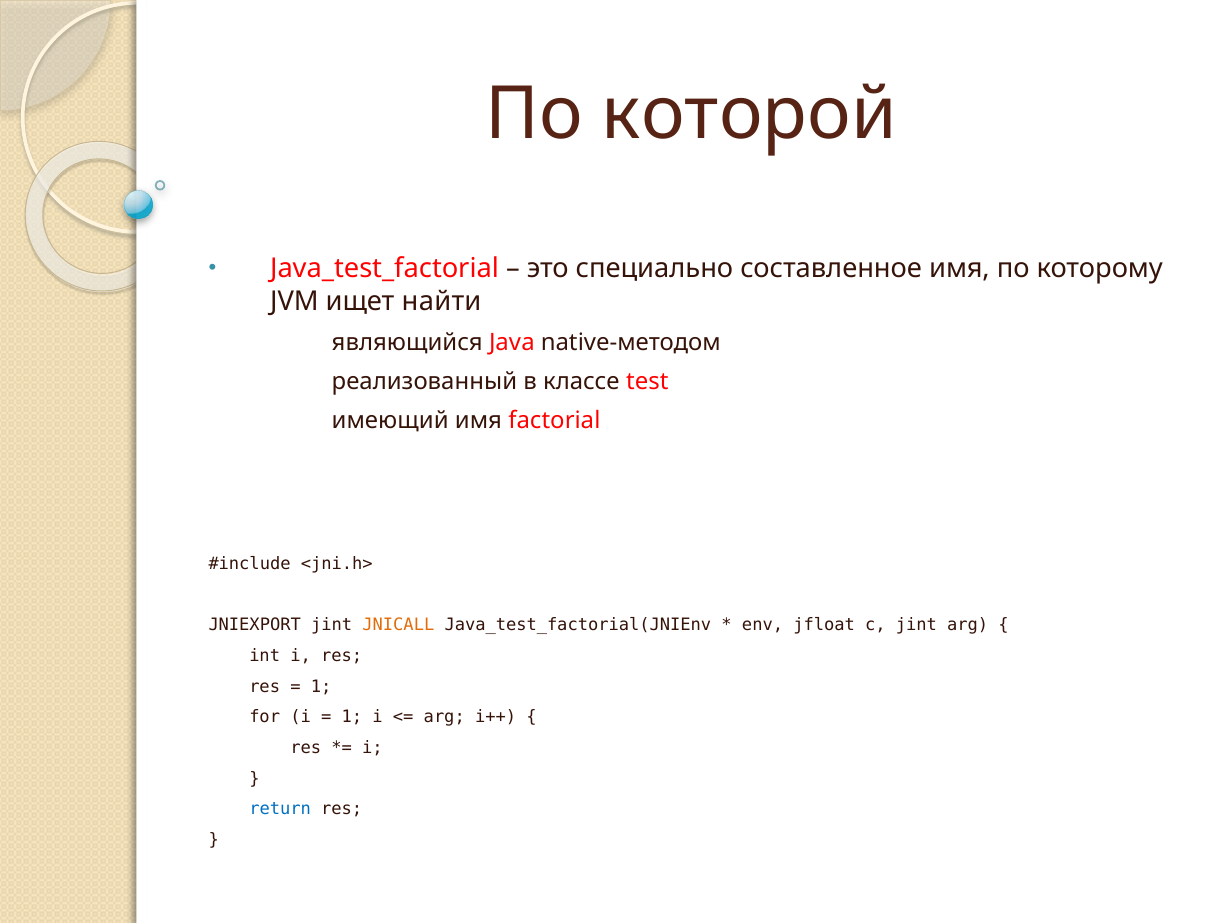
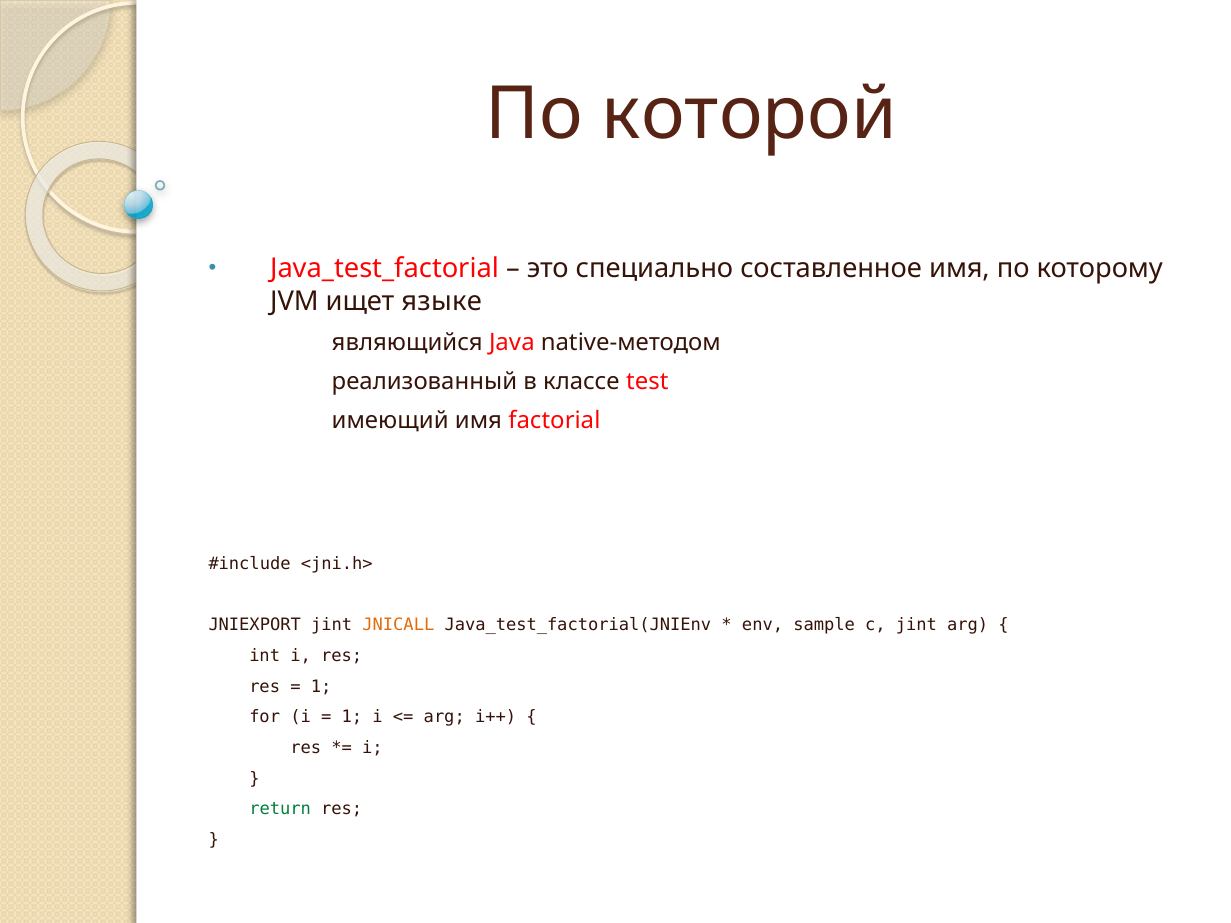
найти: найти -> языке
jfloat: jfloat -> sample
return colour: blue -> green
